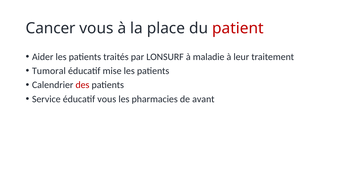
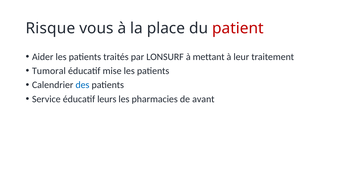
Cancer: Cancer -> Risque
maladie: maladie -> mettant
des colour: red -> blue
éducatif vous: vous -> leurs
